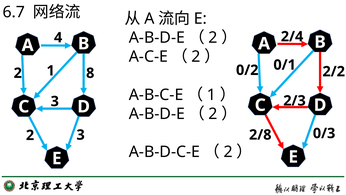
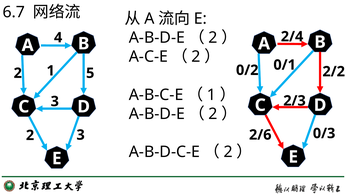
8: 8 -> 5
2/8: 2/8 -> 2/6
